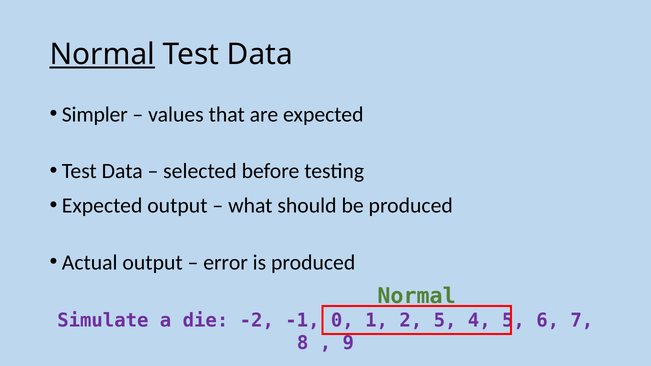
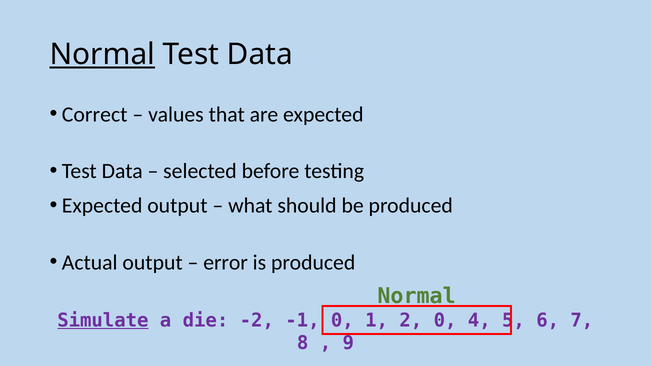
Simpler: Simpler -> Correct
Simulate underline: none -> present
2 5: 5 -> 0
